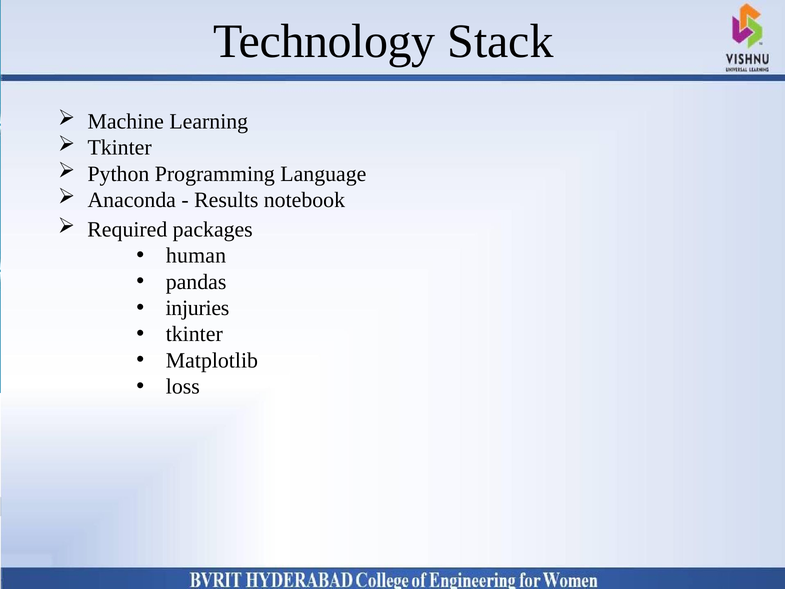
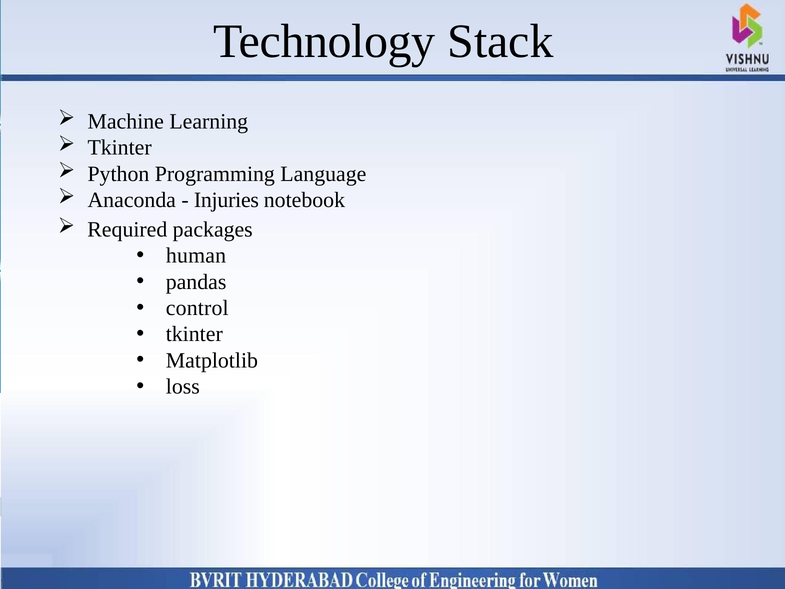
Results: Results -> Injuries
injuries: injuries -> control
